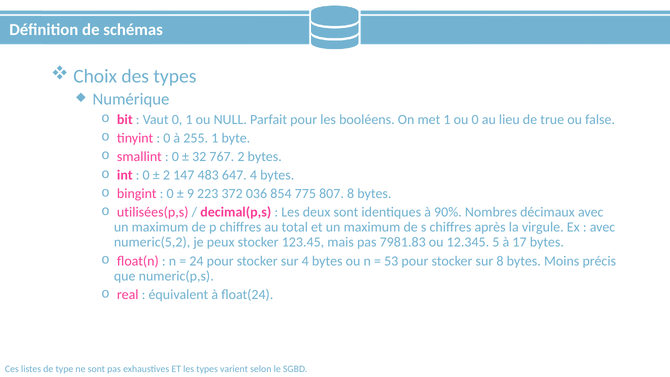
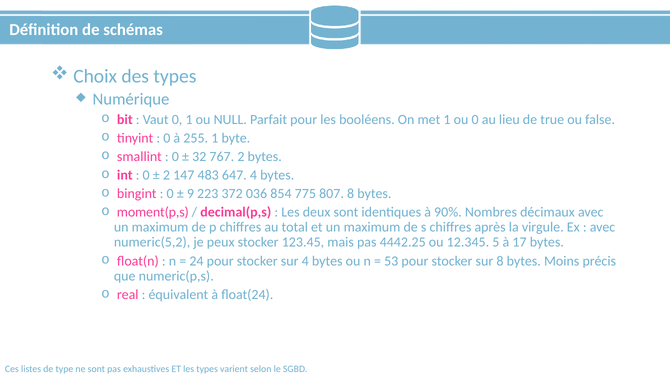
utilisées(p,s: utilisées(p,s -> moment(p,s
7981.83: 7981.83 -> 4442.25
